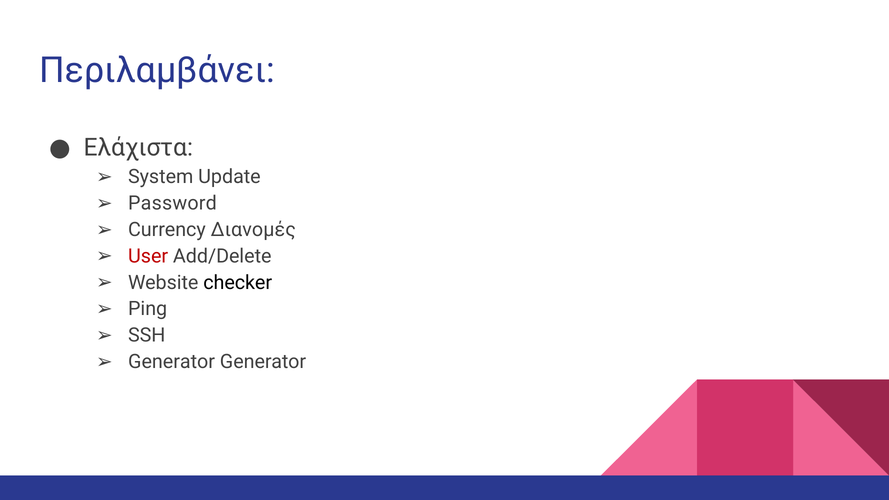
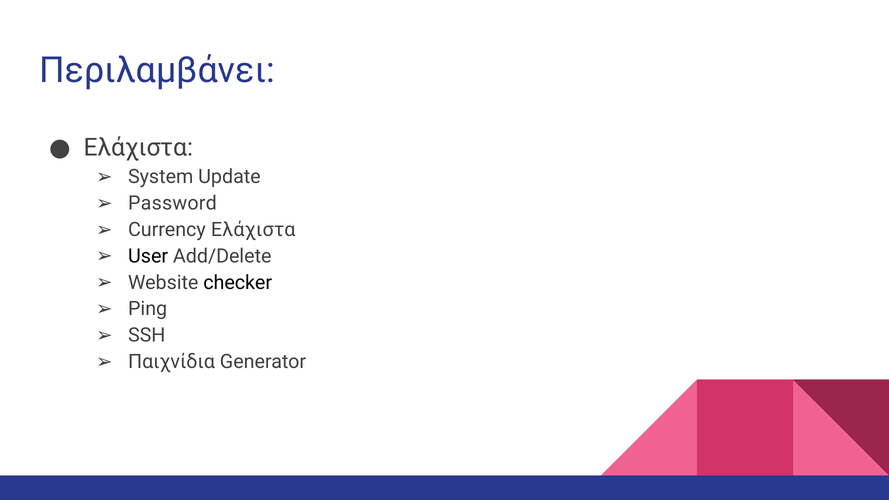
Currency Διανομές: Διανομές -> Ελάχιστα
User colour: red -> black
Generator at (172, 362): Generator -> Παιχνίδια
